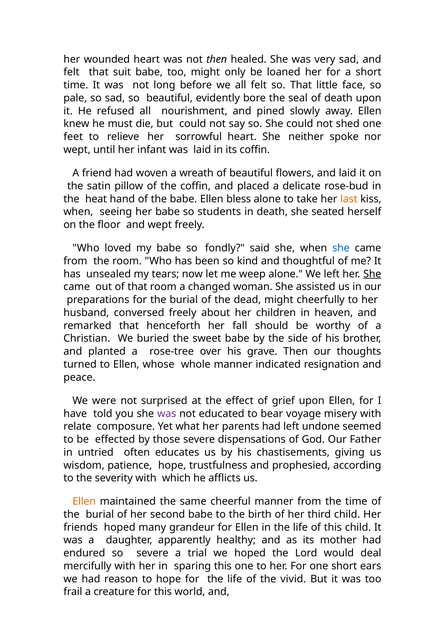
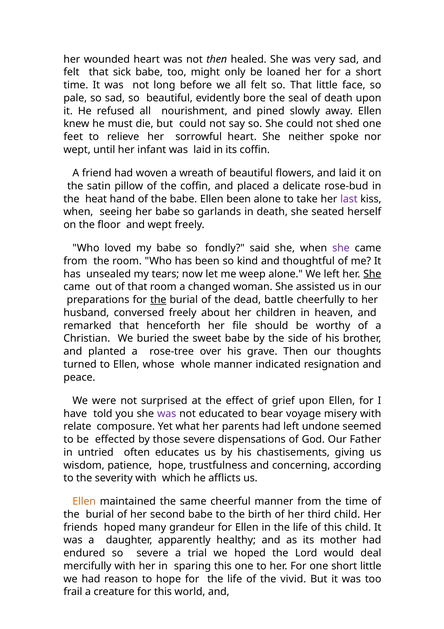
suit: suit -> sick
Ellen bless: bless -> been
last colour: orange -> purple
students: students -> garlands
she at (341, 248) colour: blue -> purple
the at (158, 299) underline: none -> present
dead might: might -> battle
fall: fall -> file
prophesied: prophesied -> concerning
short ears: ears -> little
